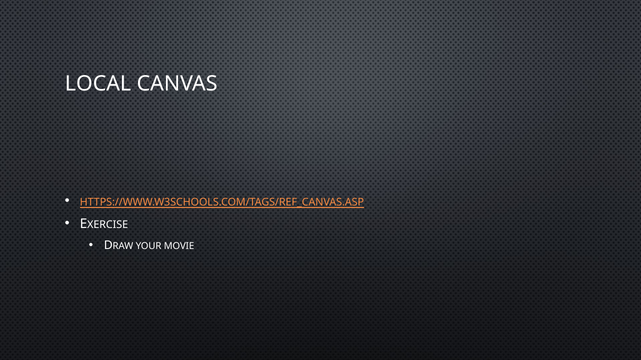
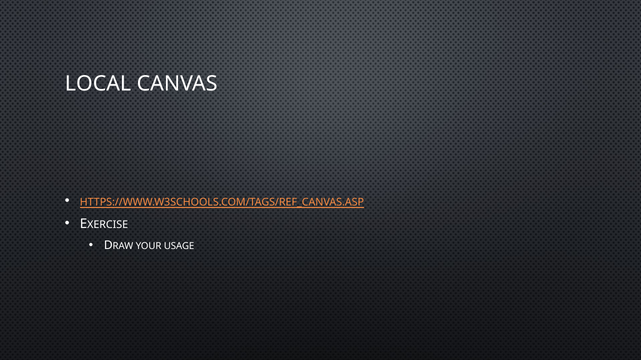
MOVIE: MOVIE -> USAGE
